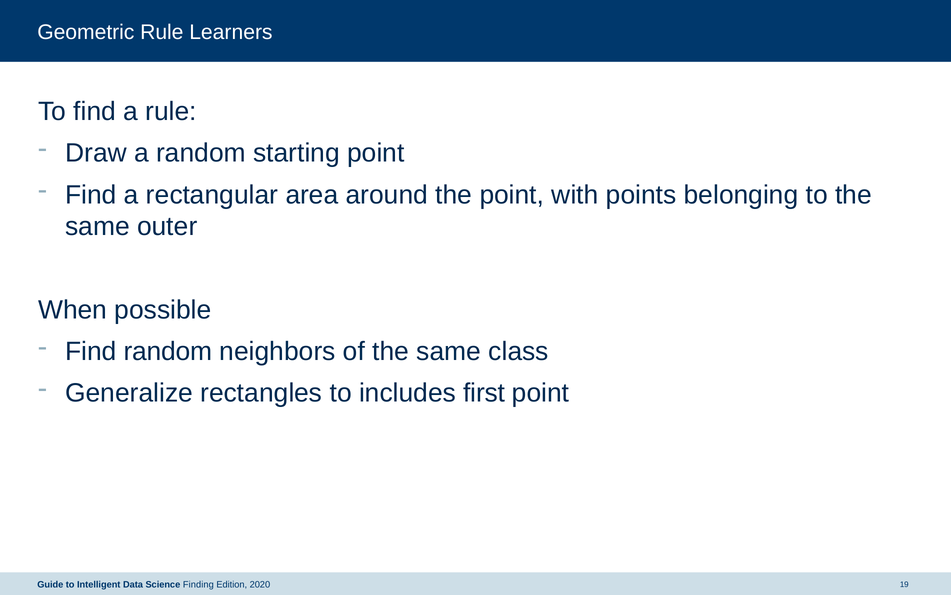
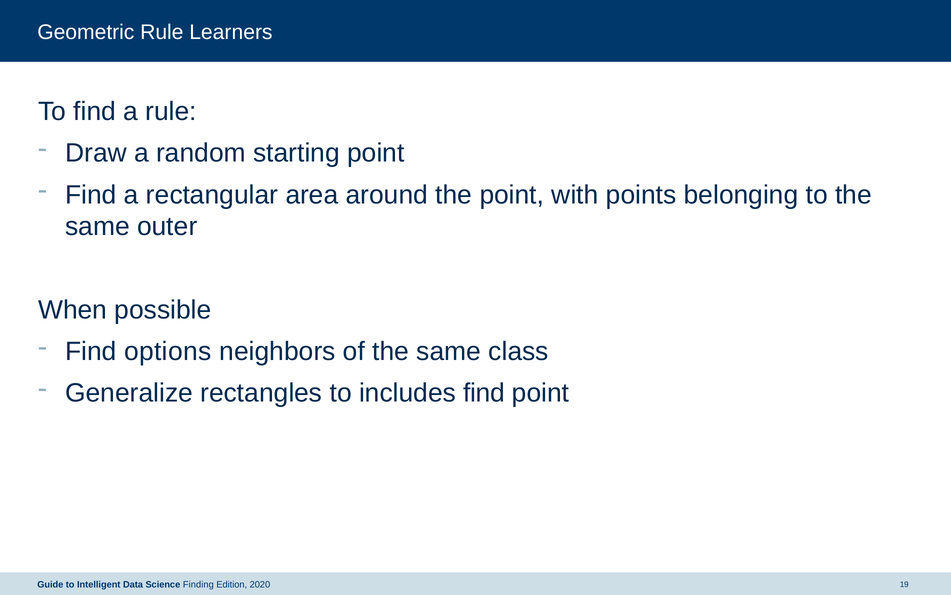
Find random: random -> options
includes first: first -> find
